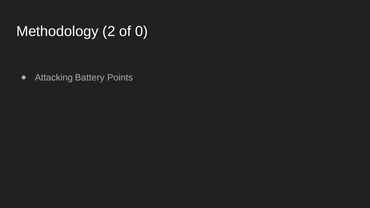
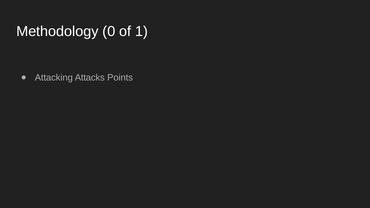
2: 2 -> 0
0: 0 -> 1
Battery: Battery -> Attacks
